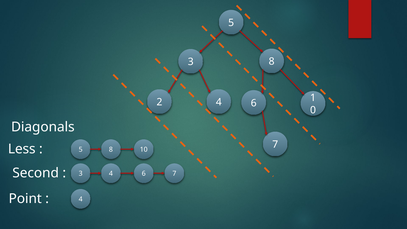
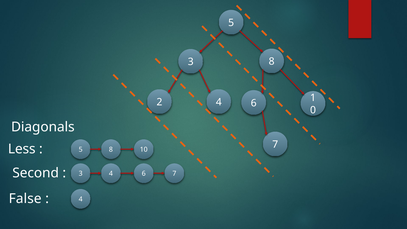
Point: Point -> False
